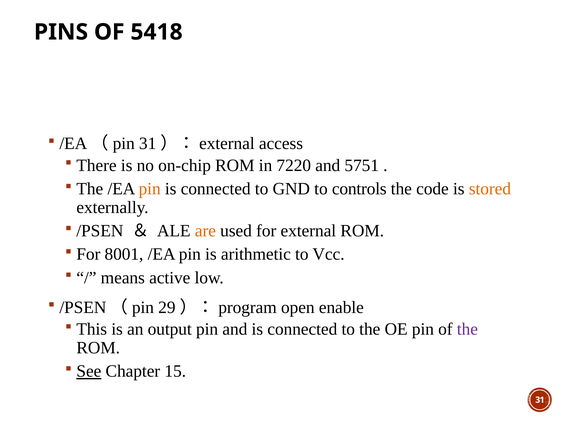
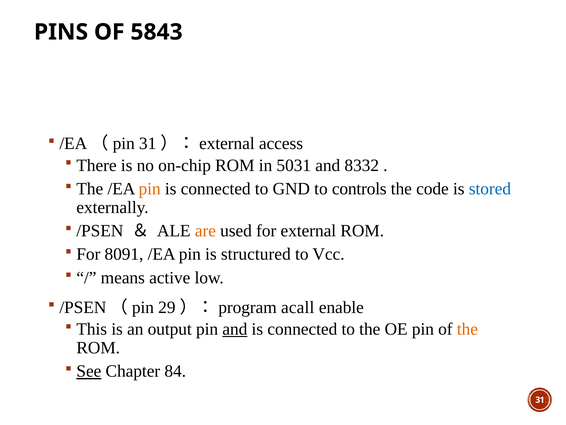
5418: 5418 -> 5843
7220: 7220 -> 5031
5751: 5751 -> 8332
stored colour: orange -> blue
8001: 8001 -> 8091
arithmetic: arithmetic -> structured
open: open -> acall
and at (235, 329) underline: none -> present
the at (467, 329) colour: purple -> orange
15: 15 -> 84
